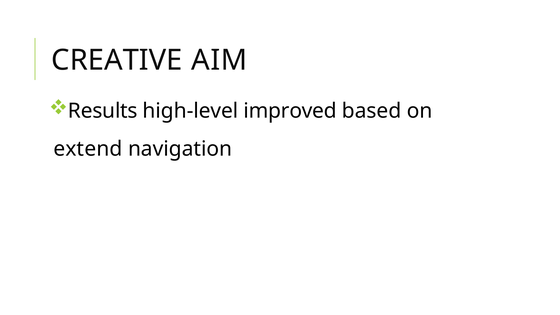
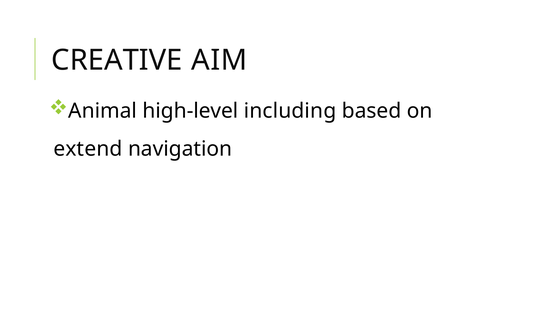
Results: Results -> Animal
improved: improved -> including
